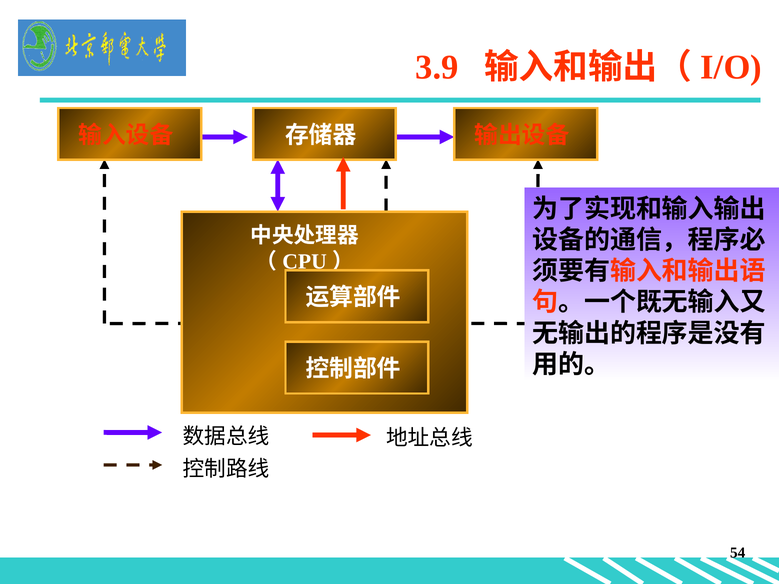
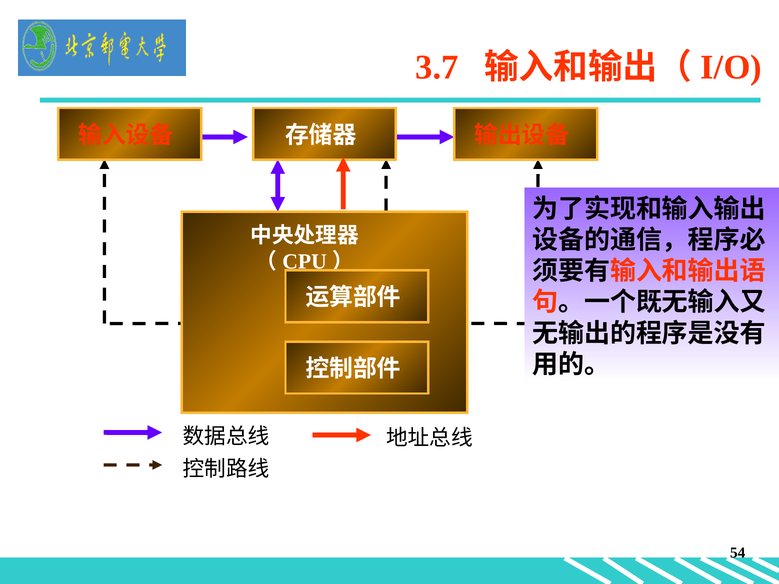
3.9: 3.9 -> 3.7
